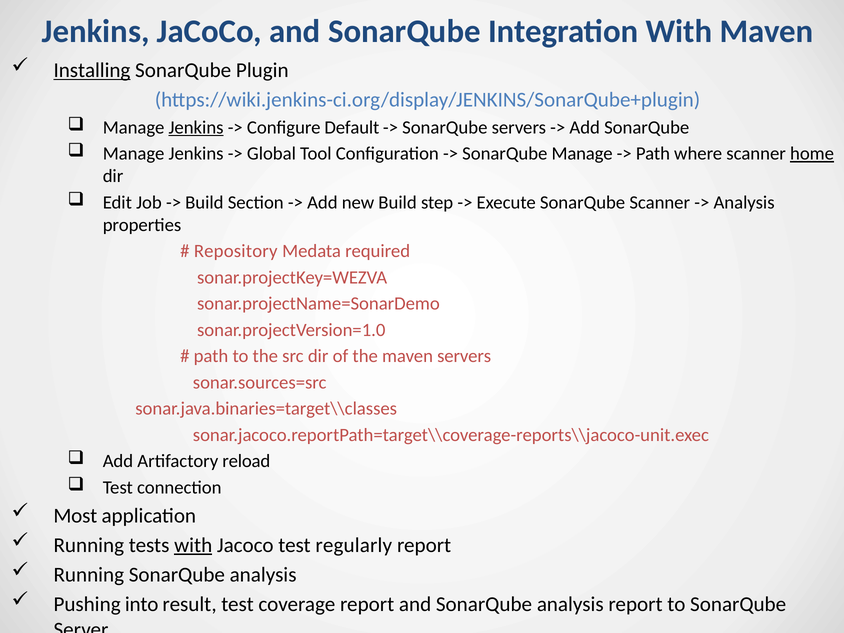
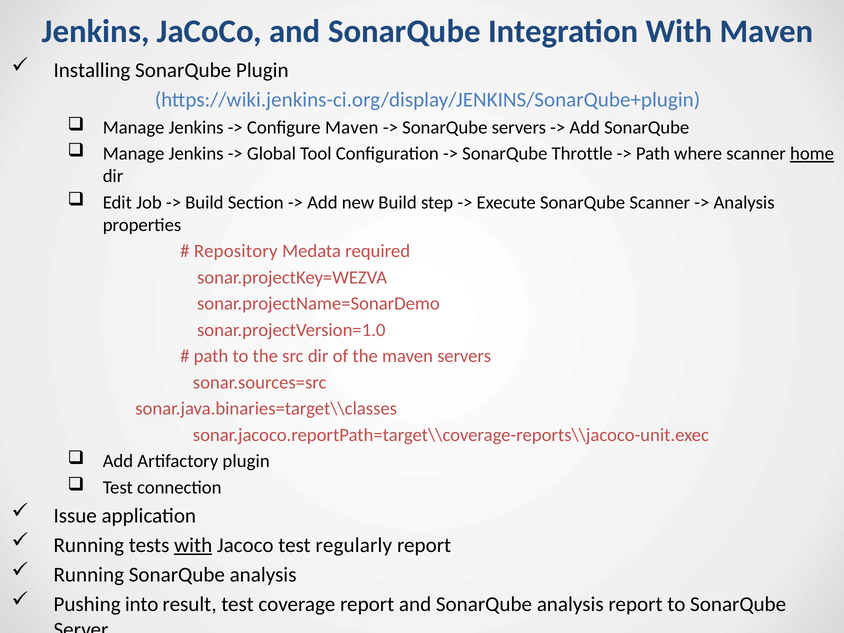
Installing underline: present -> none
Jenkins at (196, 127) underline: present -> none
Configure Default: Default -> Maven
SonarQube Manage: Manage -> Throttle
Artifactory reload: reload -> plugin
Most: Most -> Issue
